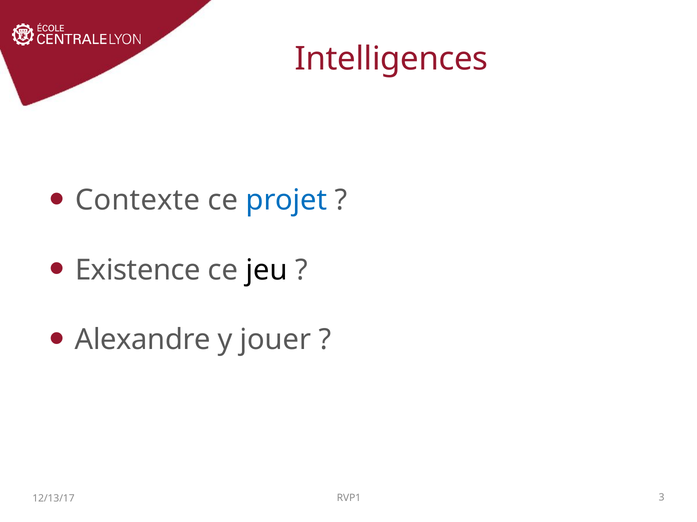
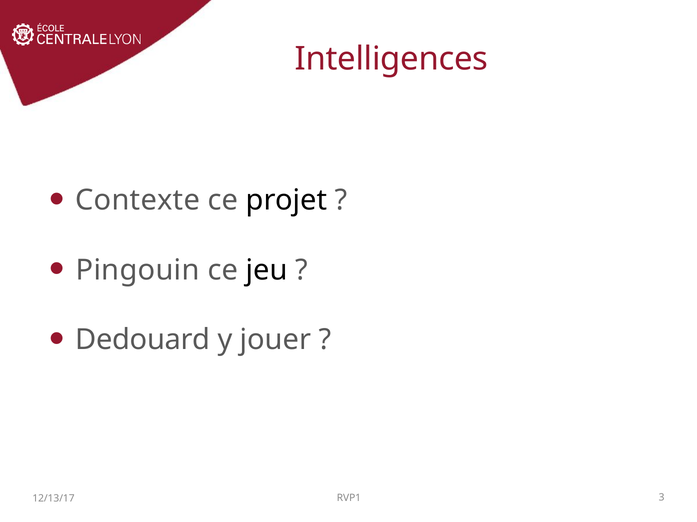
projet colour: blue -> black
Existence: Existence -> Pingouin
Alexandre: Alexandre -> Dedouard
